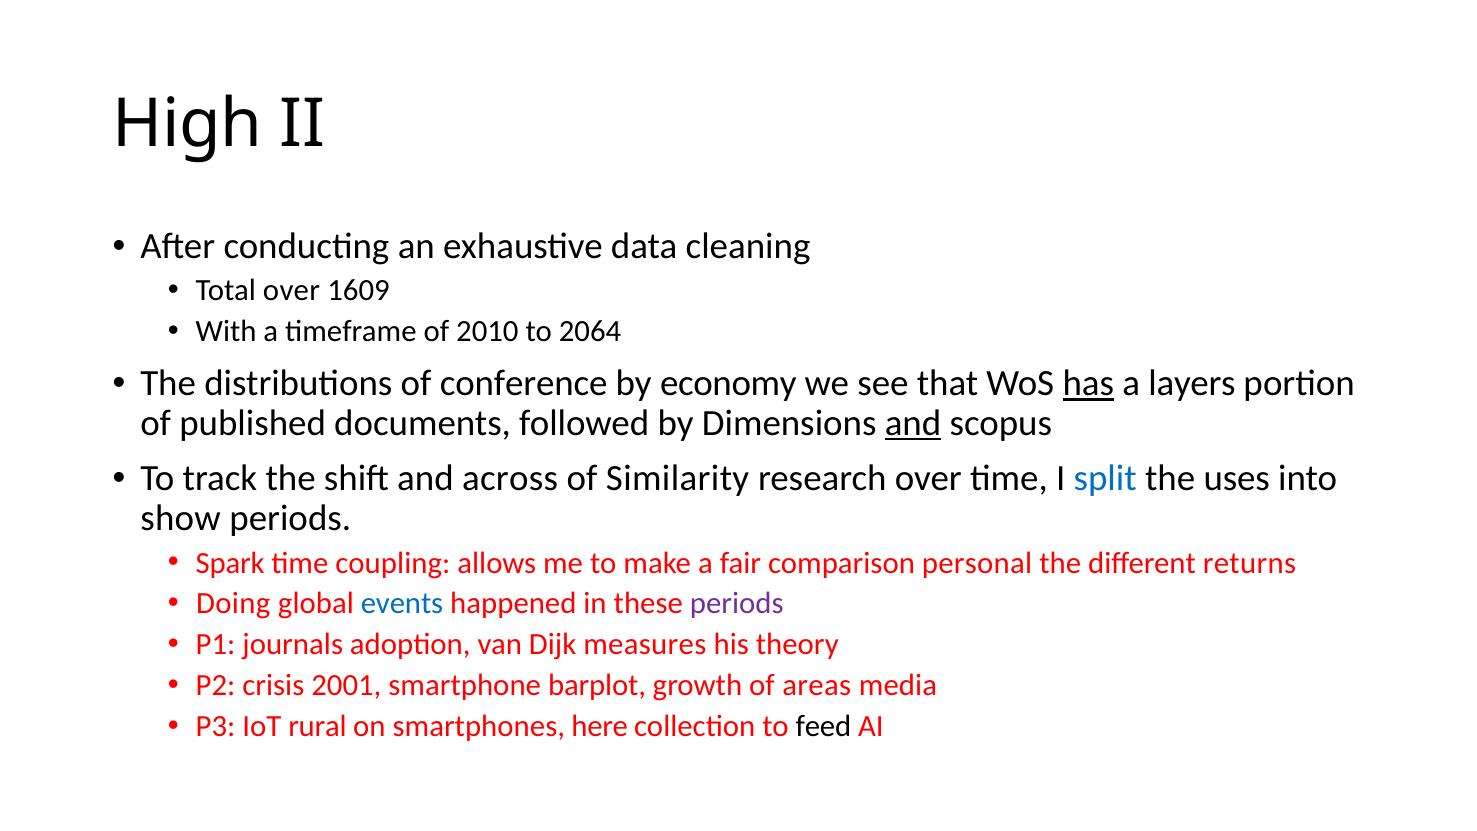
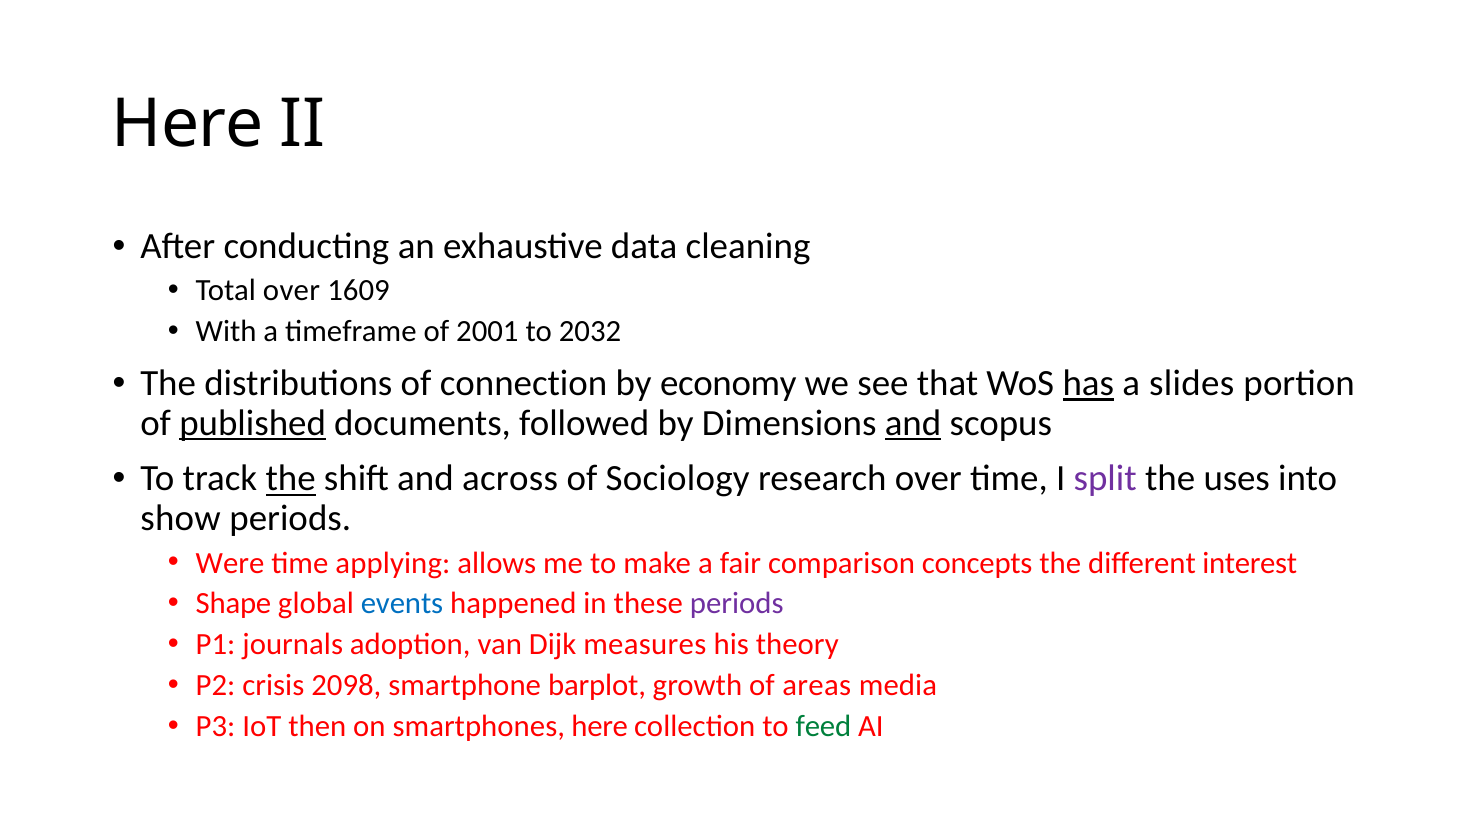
High at (188, 124): High -> Here
2010: 2010 -> 2001
2064: 2064 -> 2032
conference: conference -> connection
layers: layers -> slides
published underline: none -> present
the at (291, 479) underline: none -> present
Similarity: Similarity -> Sociology
split colour: blue -> purple
Spark: Spark -> Were
coupling: coupling -> applying
personal: personal -> concepts
returns: returns -> interest
Doing: Doing -> Shape
2001: 2001 -> 2098
rural: rural -> then
feed colour: black -> green
